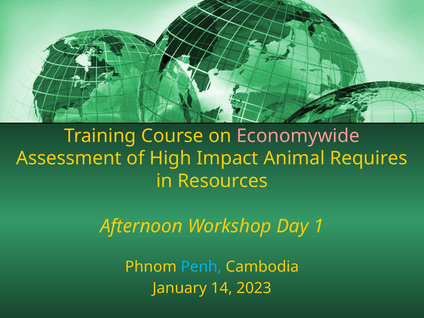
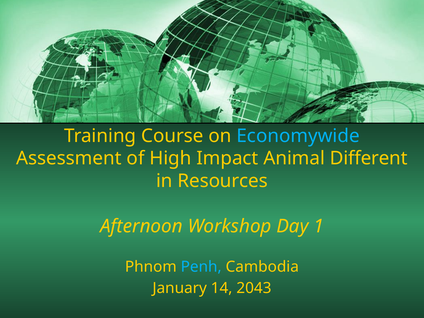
Economywide colour: pink -> light blue
Requires: Requires -> Different
2023: 2023 -> 2043
